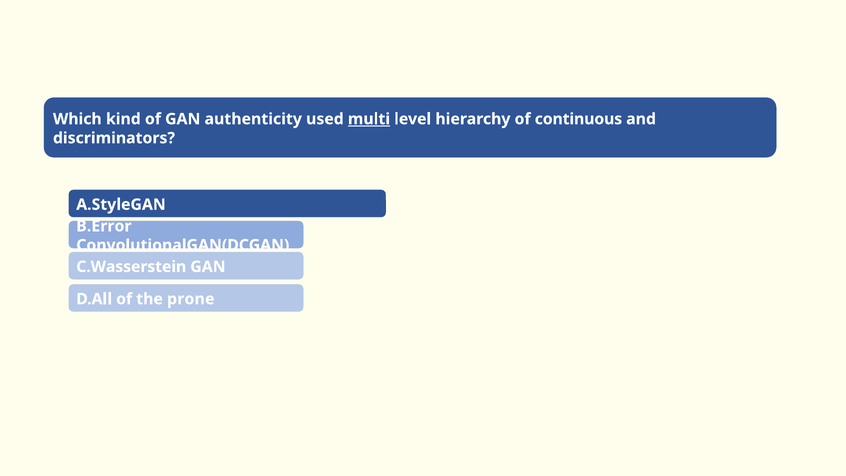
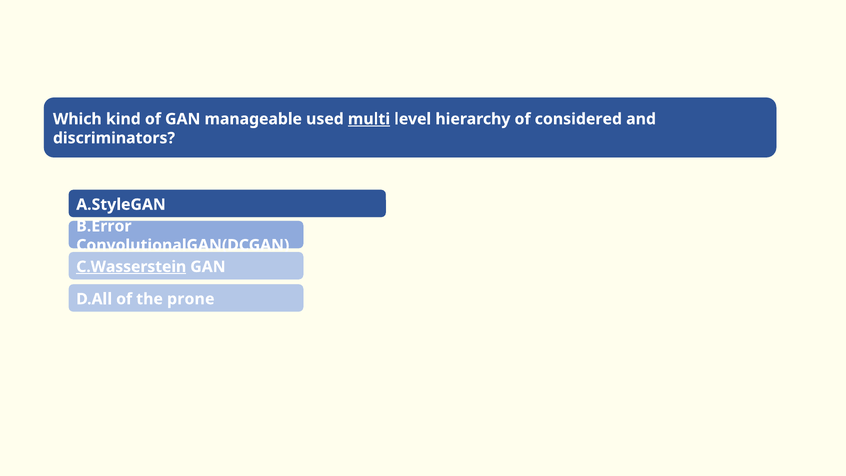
authenticity: authenticity -> manageable
continuous: continuous -> considered
C.Wasserstein underline: none -> present
